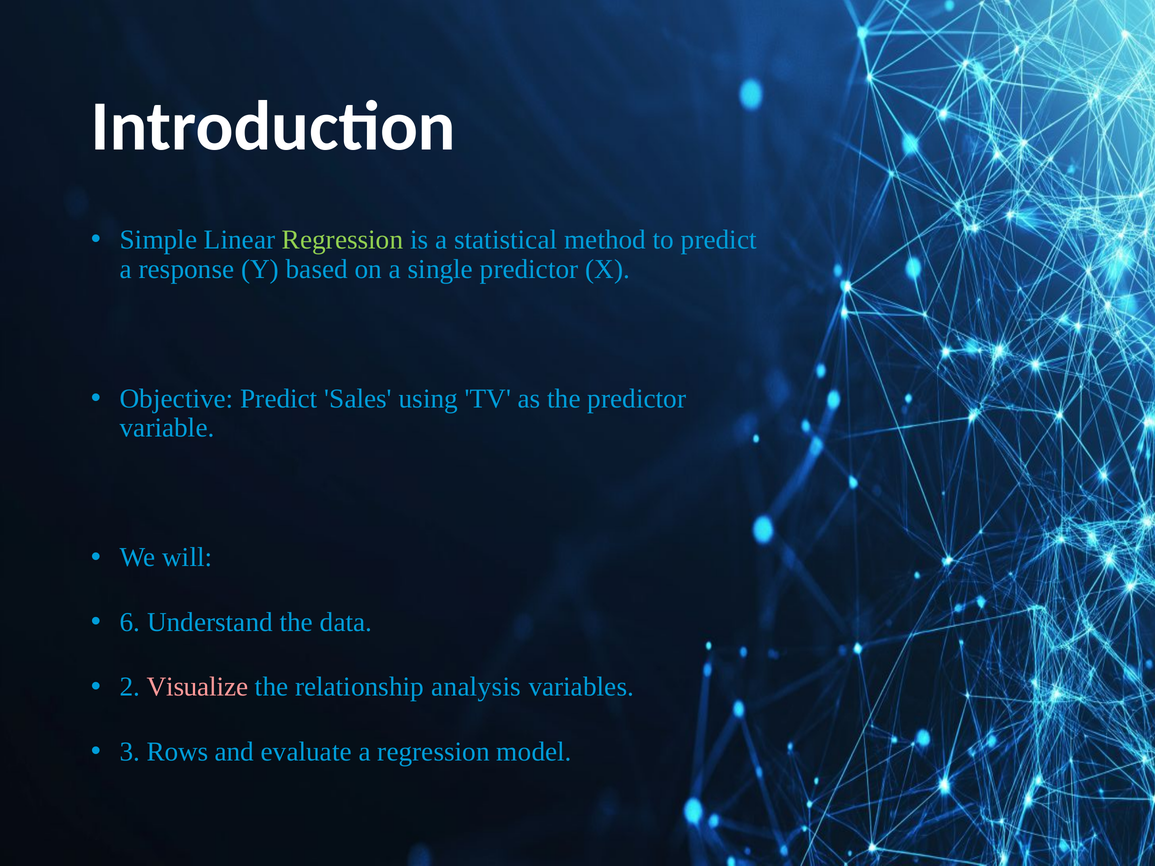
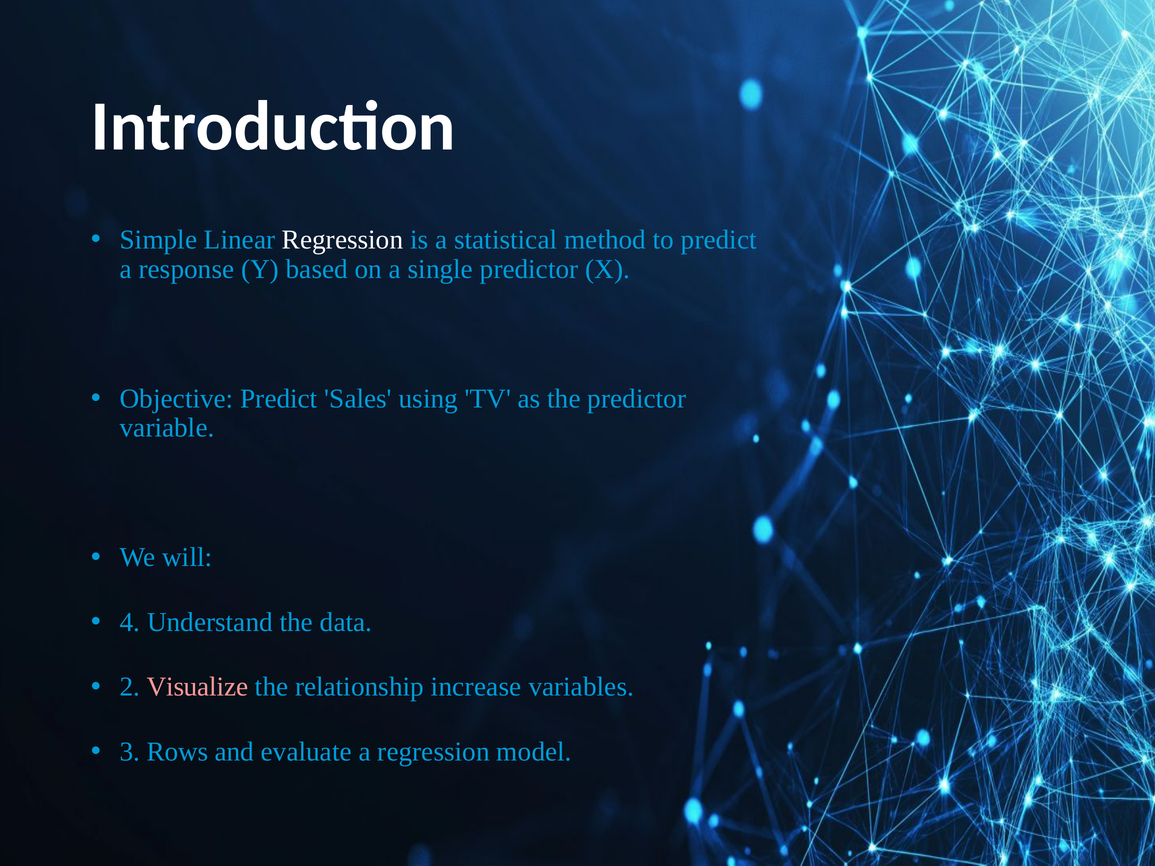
Regression at (343, 240) colour: light green -> white
6: 6 -> 4
analysis: analysis -> increase
